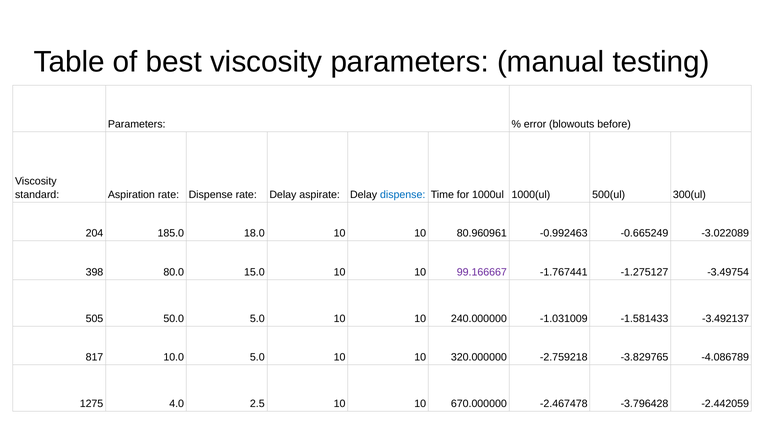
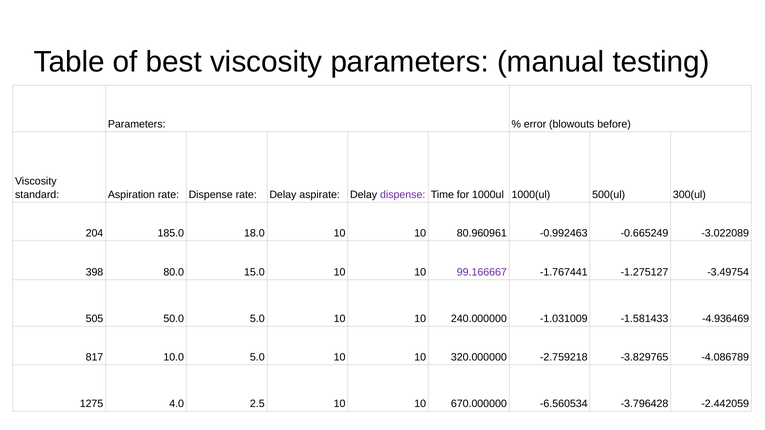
dispense at (403, 195) colour: blue -> purple
-3.492137: -3.492137 -> -4.936469
-2.467478: -2.467478 -> -6.560534
